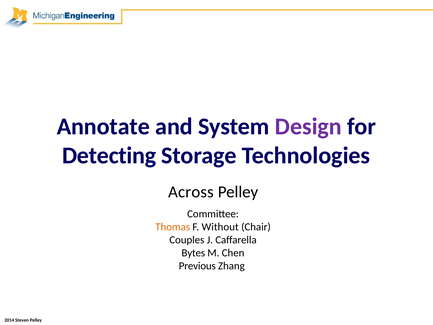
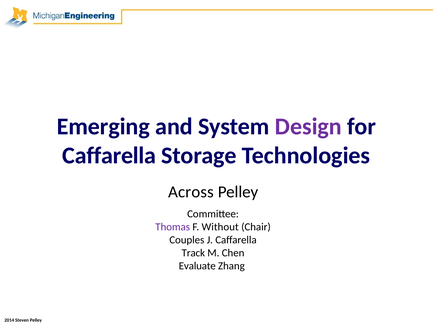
Annotate: Annotate -> Emerging
Detecting at (109, 155): Detecting -> Caffarella
Thomas colour: orange -> purple
Bytes: Bytes -> Track
Previous: Previous -> Evaluate
